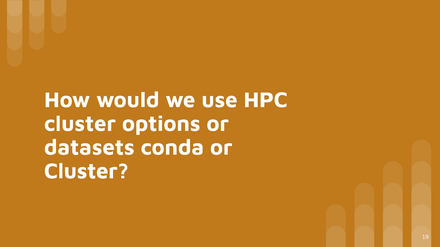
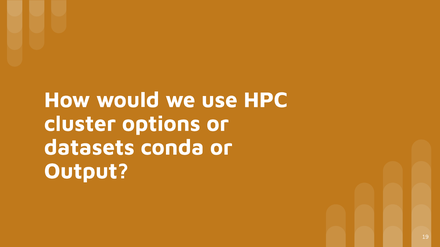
Cluster at (86, 171): Cluster -> Output
